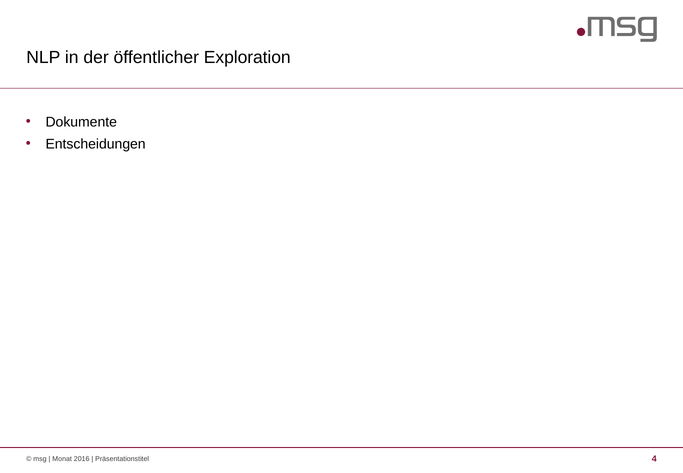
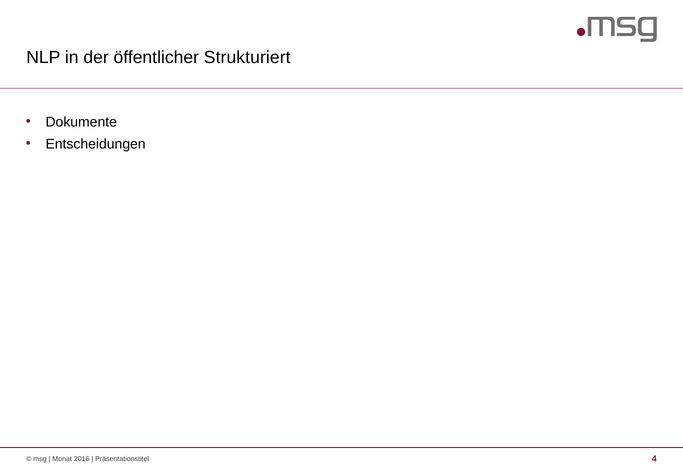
Exploration: Exploration -> Strukturiert
